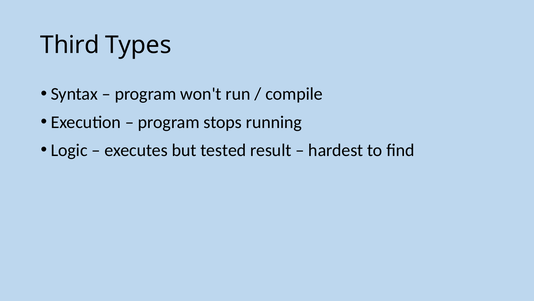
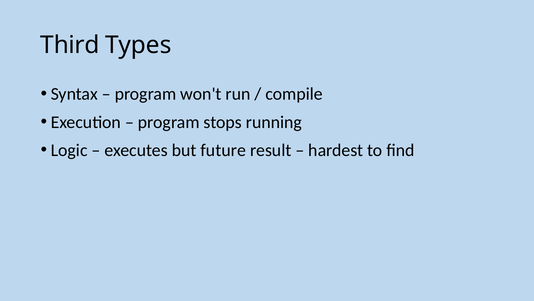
tested: tested -> future
